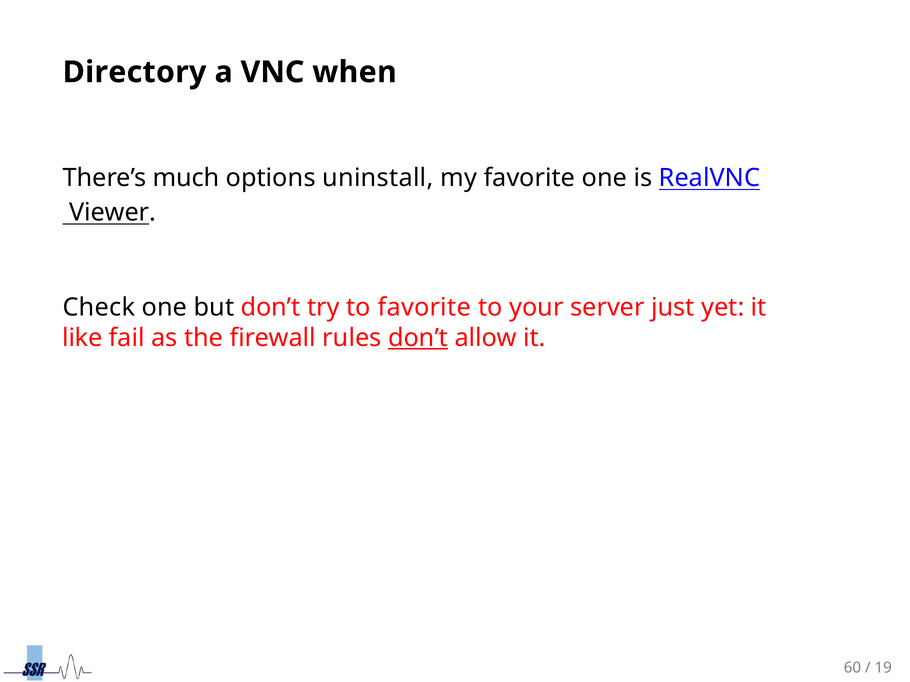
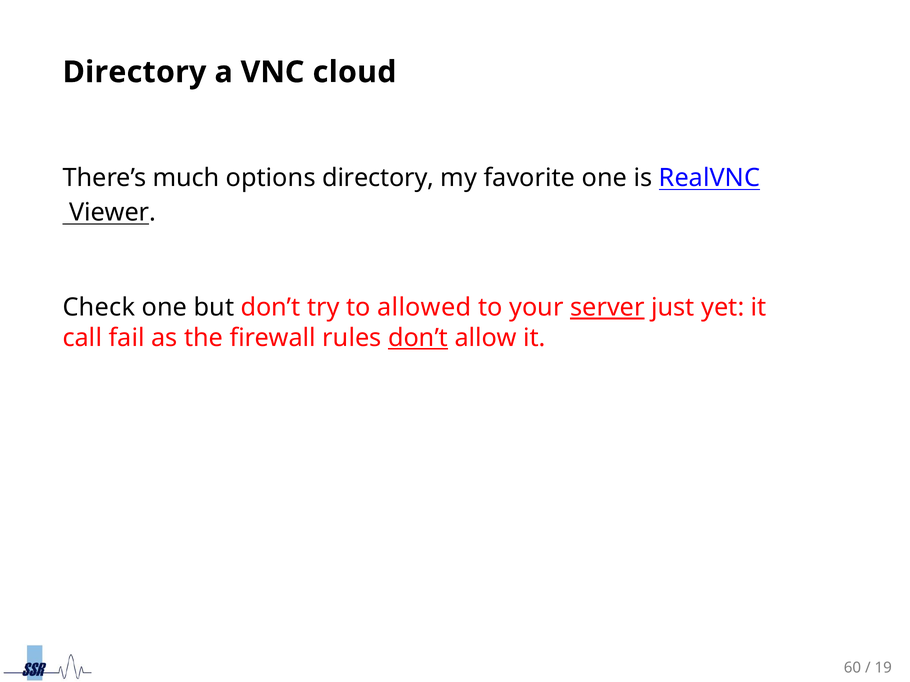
when: when -> cloud
options uninstall: uninstall -> directory
to favorite: favorite -> allowed
server underline: none -> present
like: like -> call
